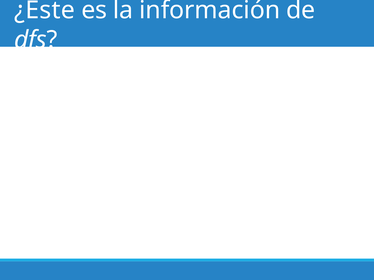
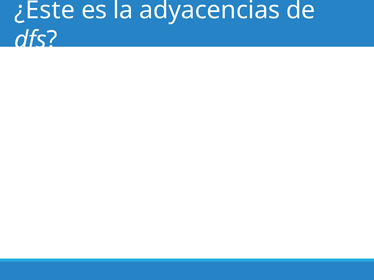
información: información -> adyacencias
